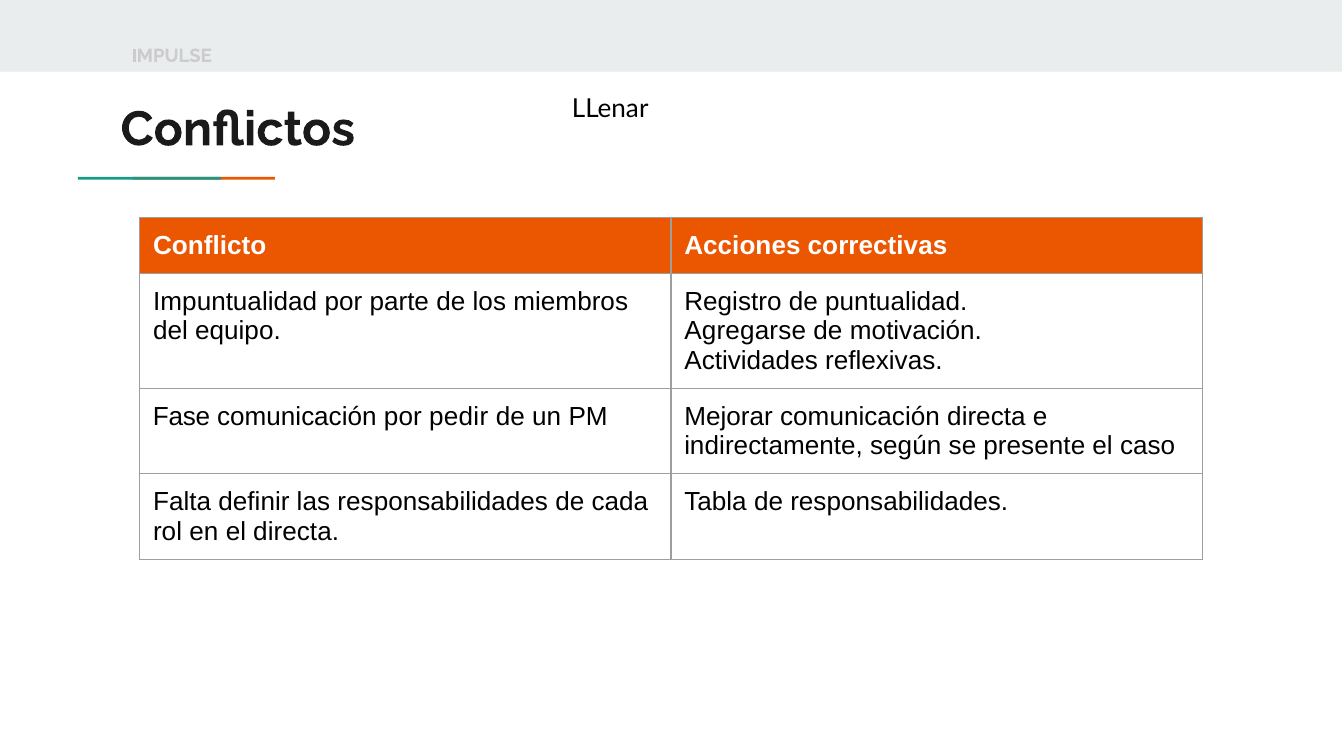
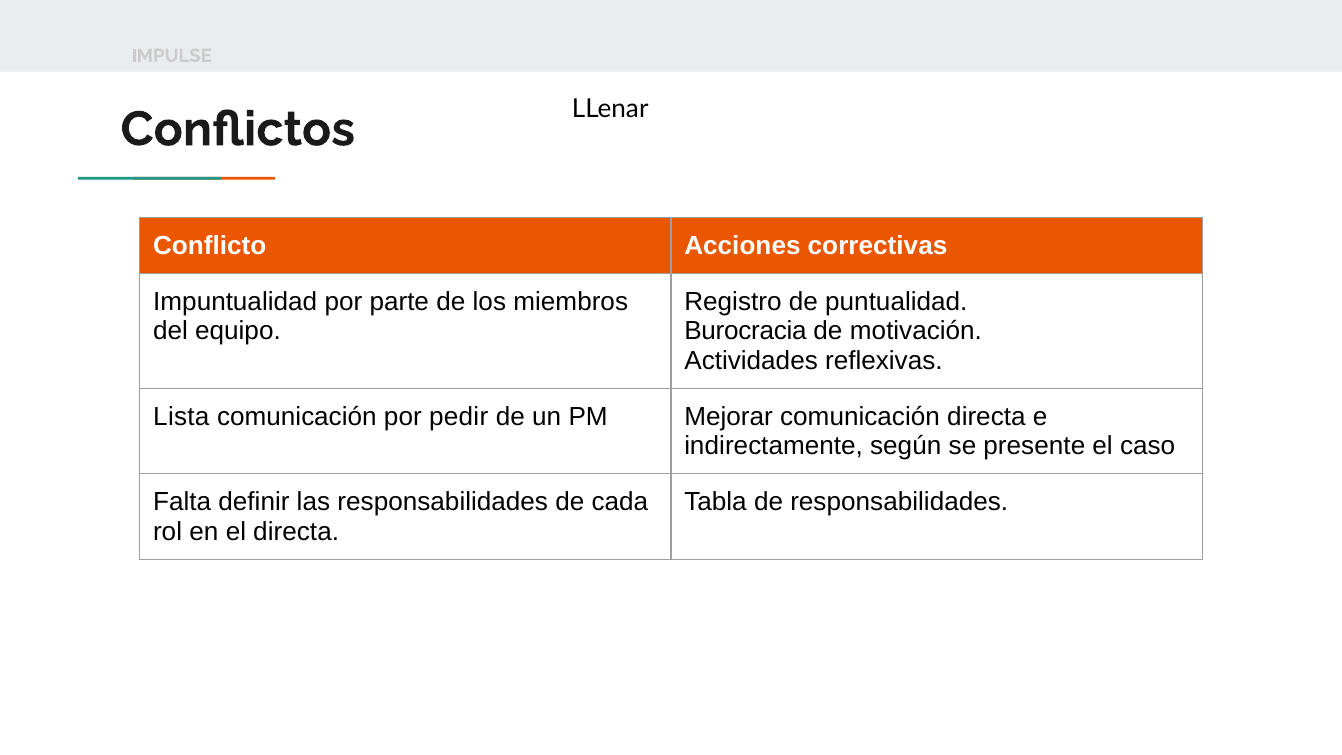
Agregarse: Agregarse -> Burocracia
Fase: Fase -> Lista
